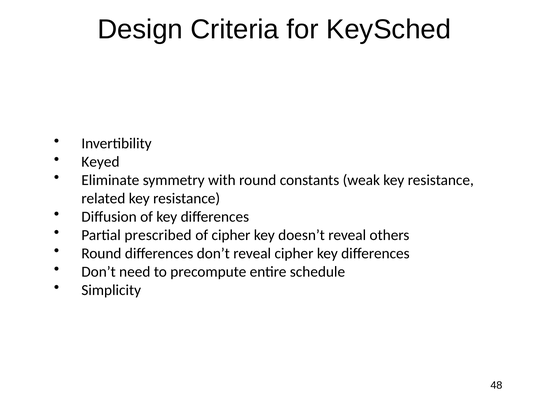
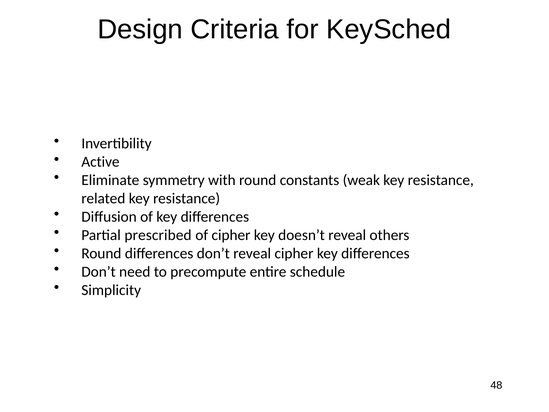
Keyed: Keyed -> Active
